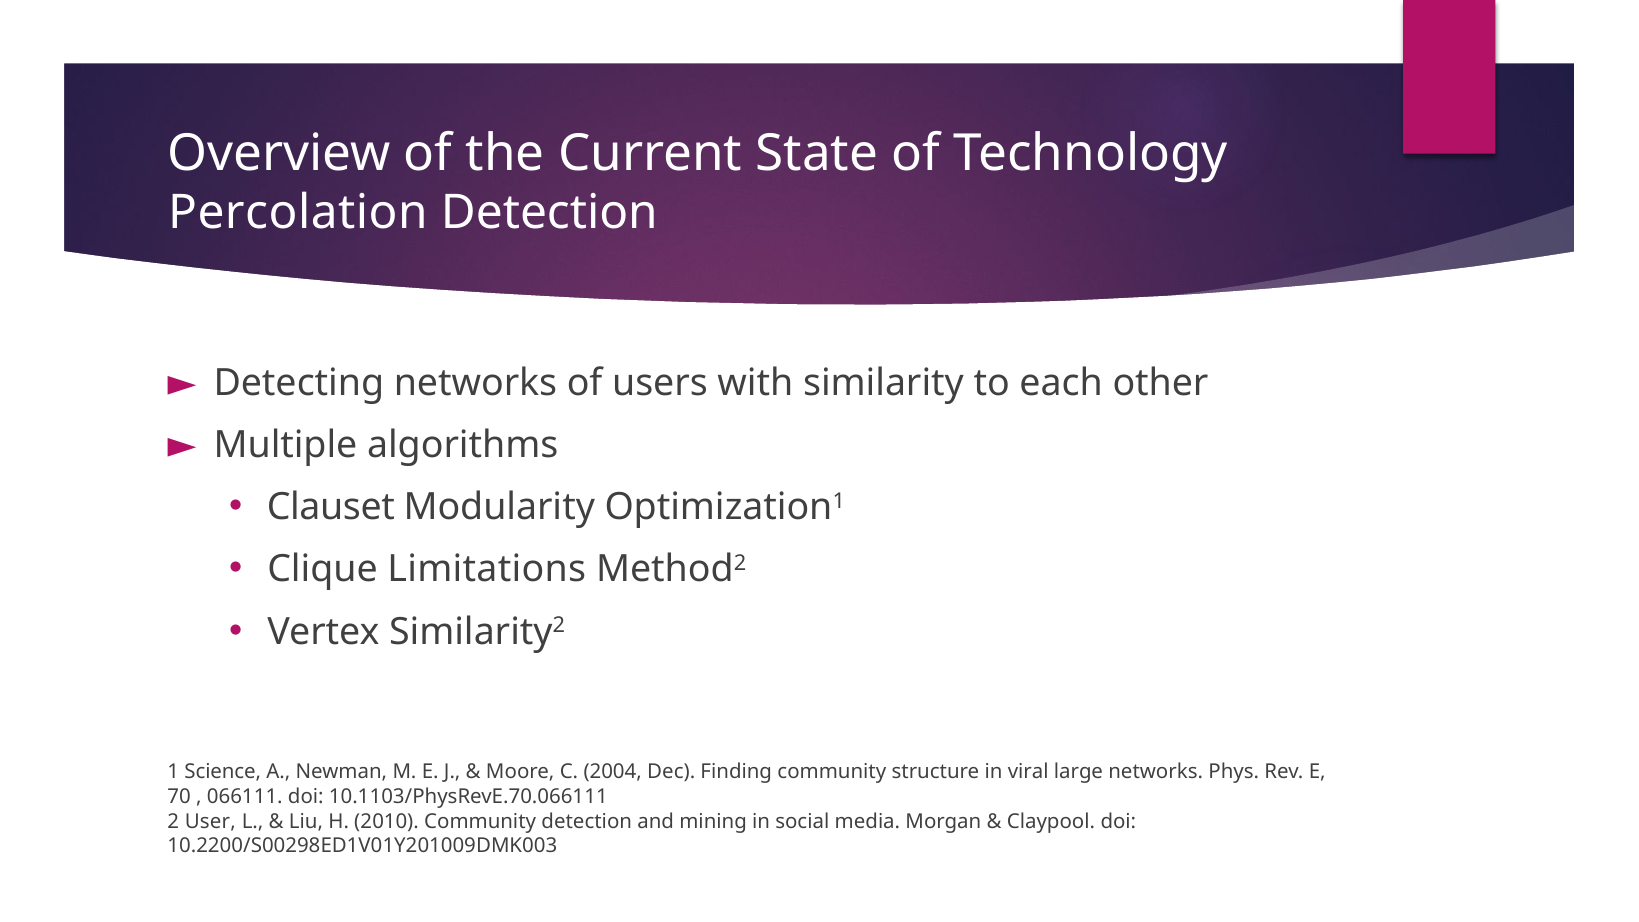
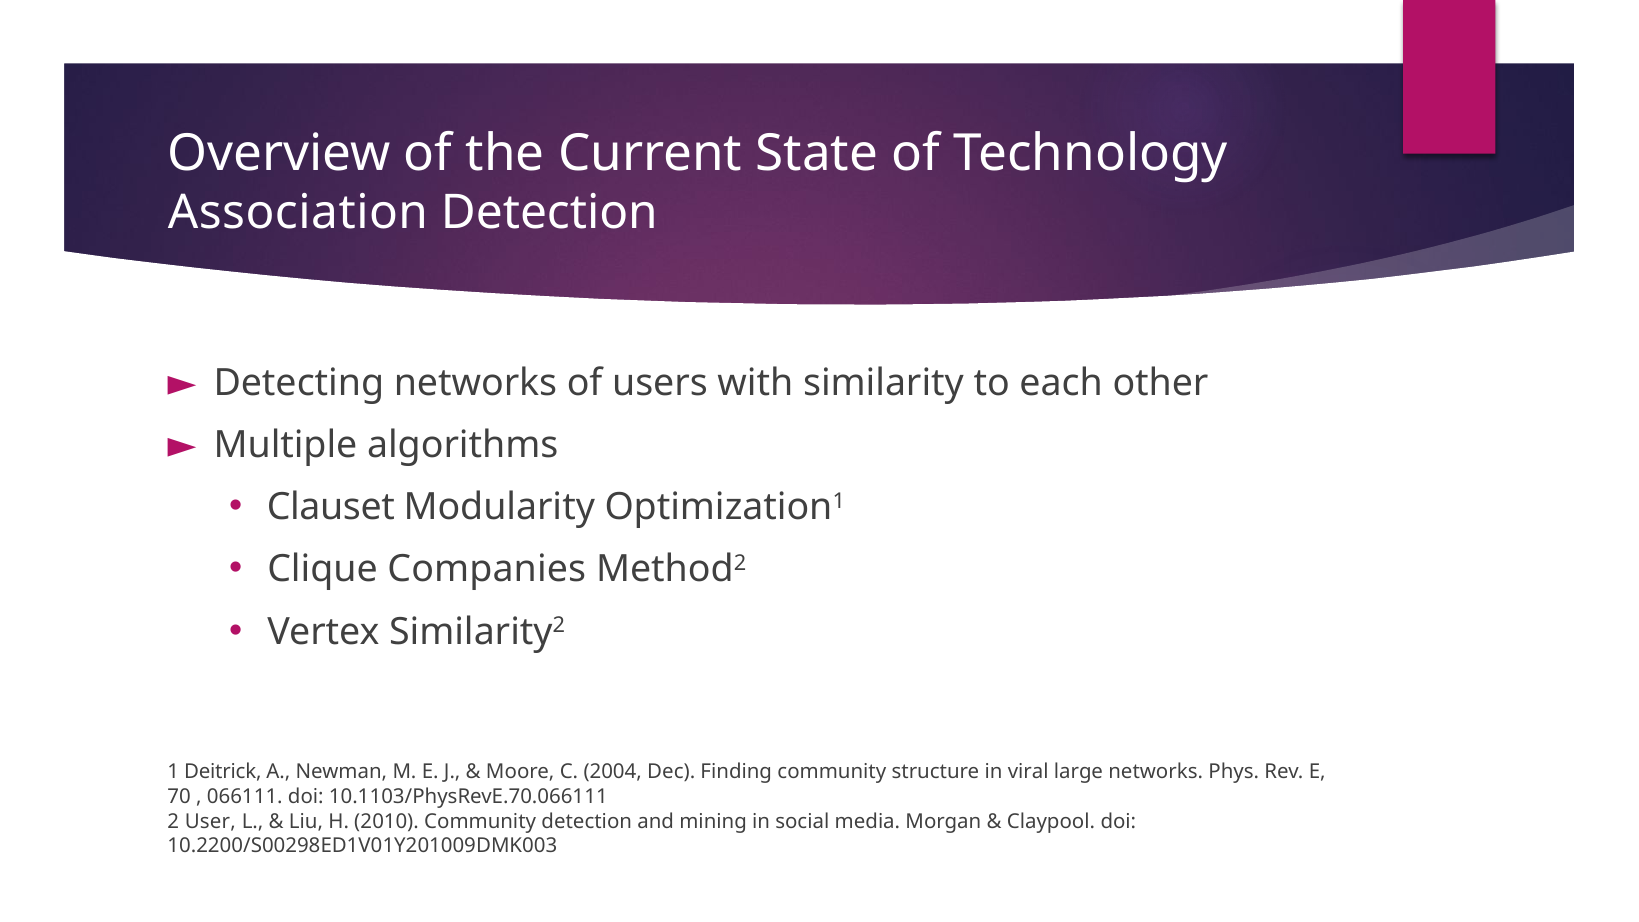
Percolation: Percolation -> Association
Limitations: Limitations -> Companies
Science: Science -> Deitrick
